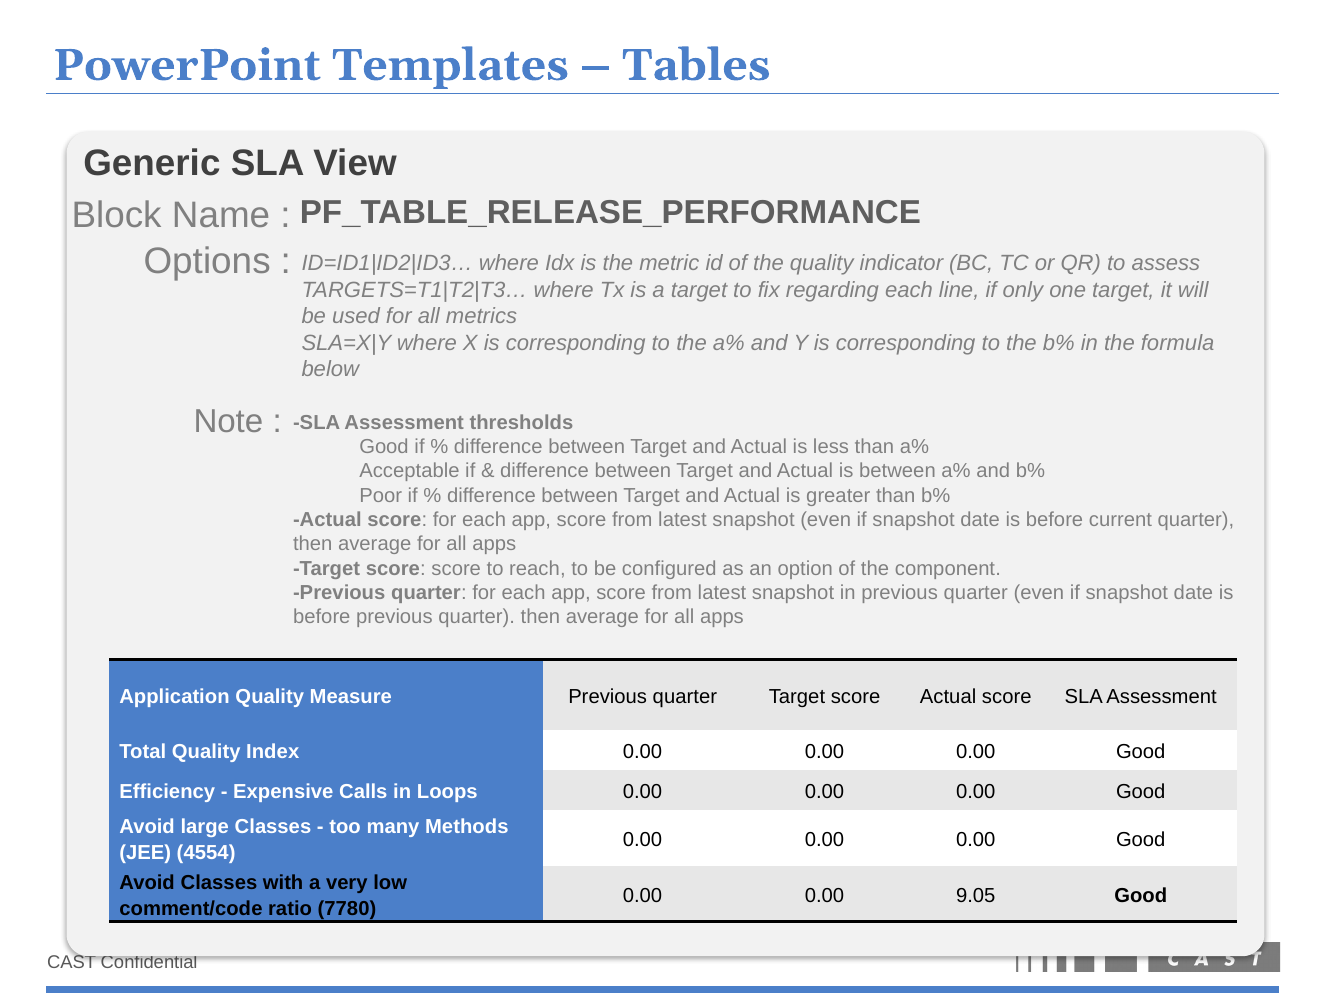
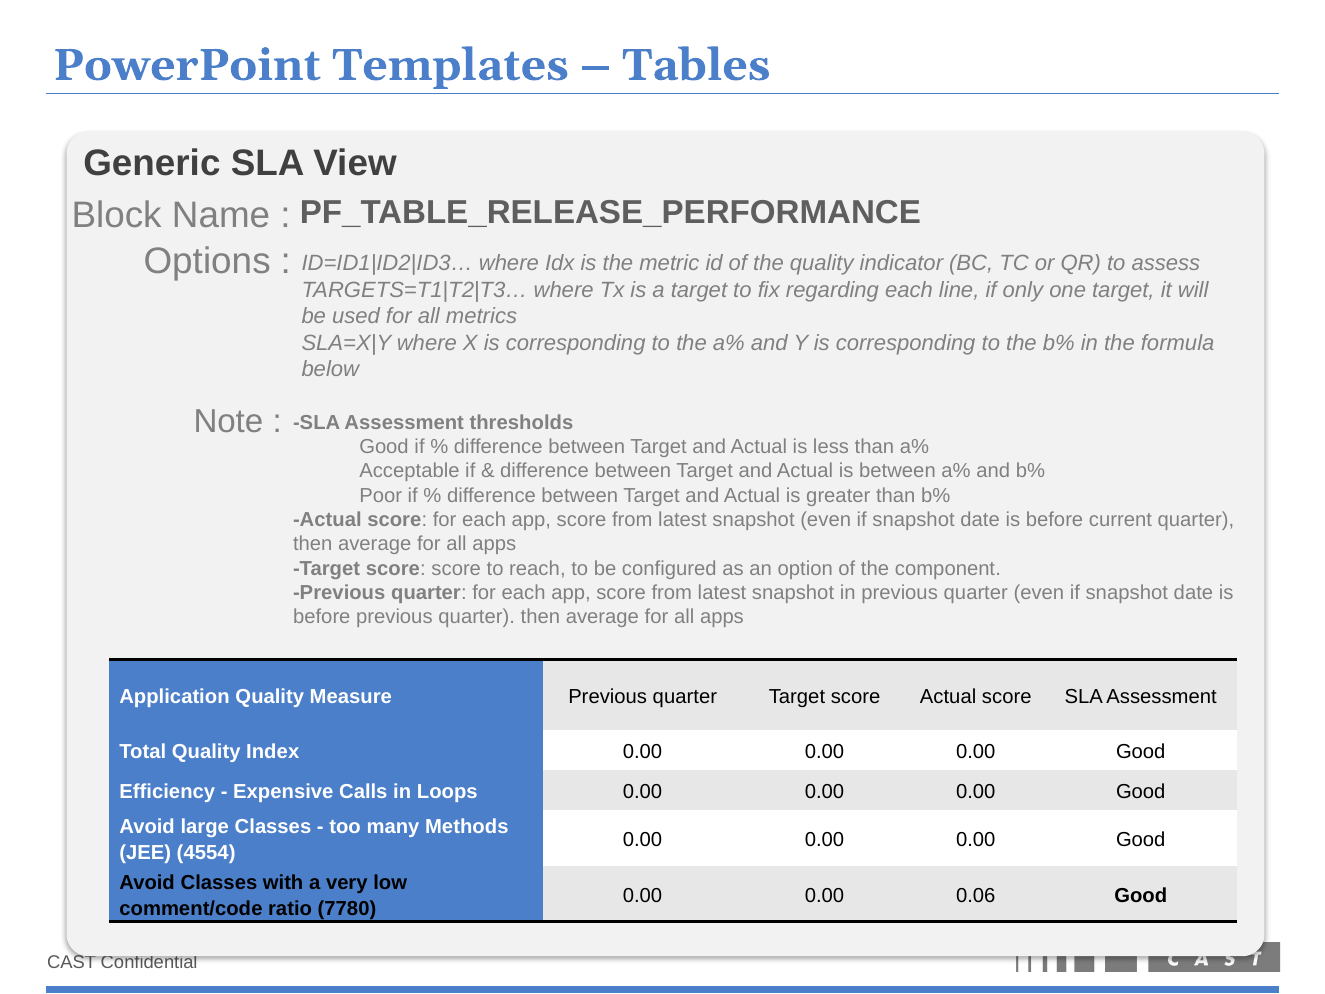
9.05: 9.05 -> 0.06
